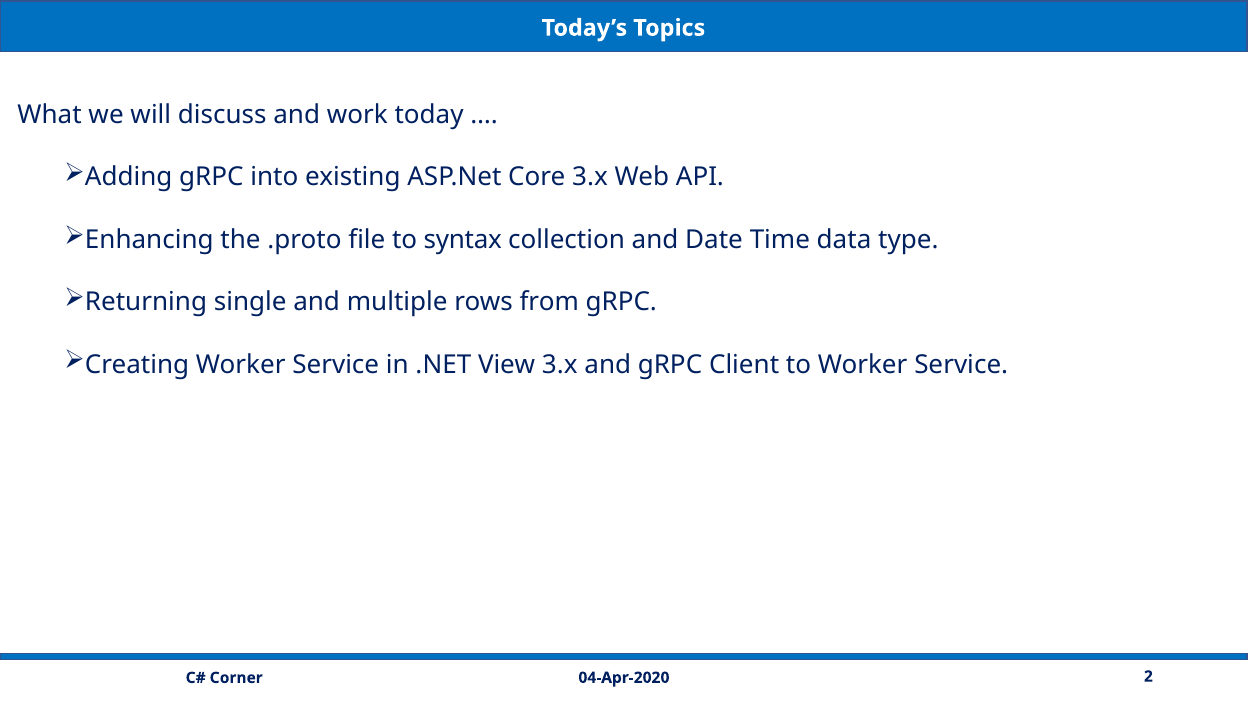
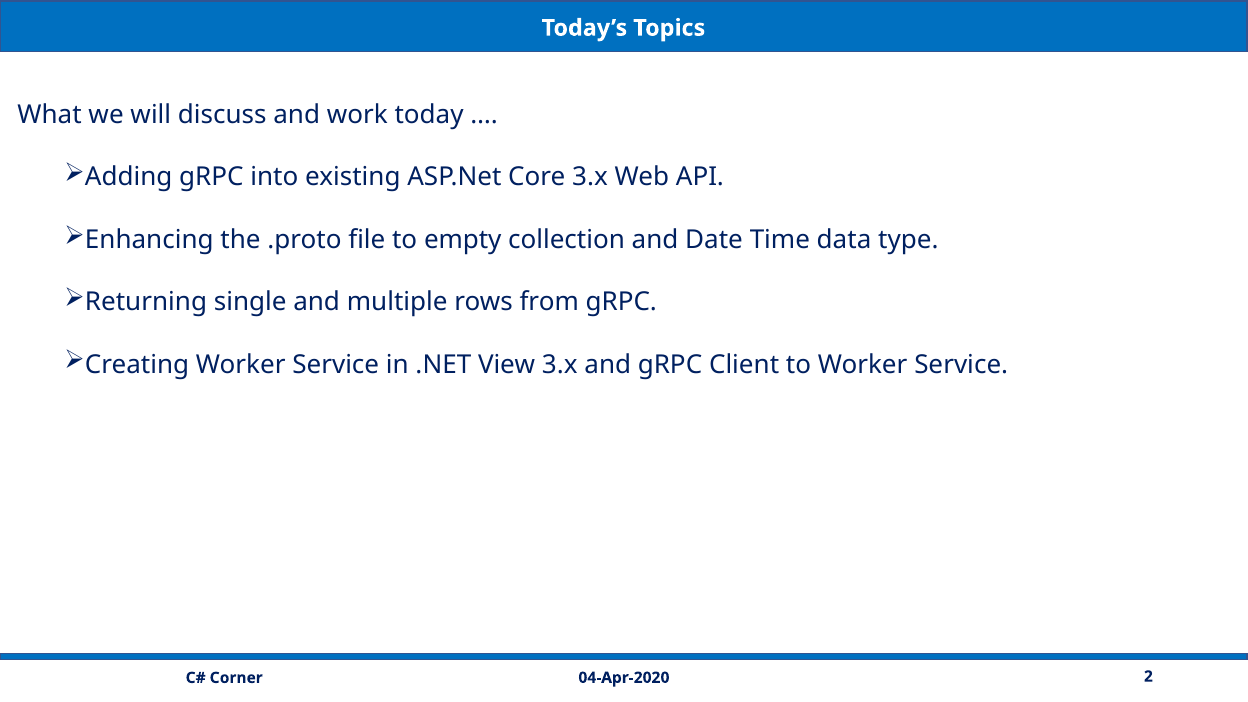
syntax: syntax -> empty
